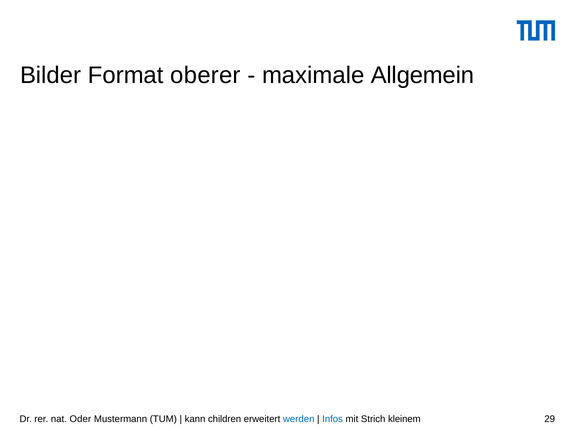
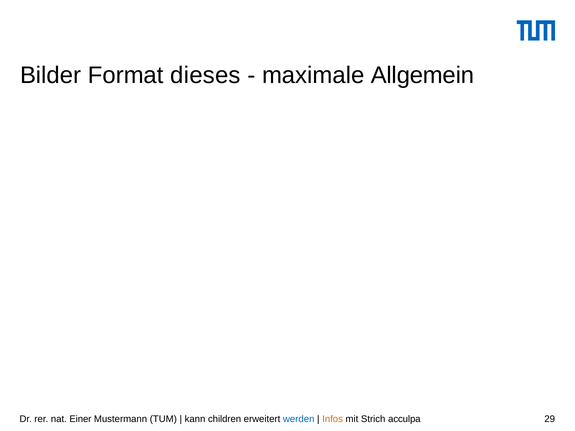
oberer: oberer -> dieses
Oder: Oder -> Einer
Infos colour: blue -> orange
kleinem: kleinem -> acculpa
